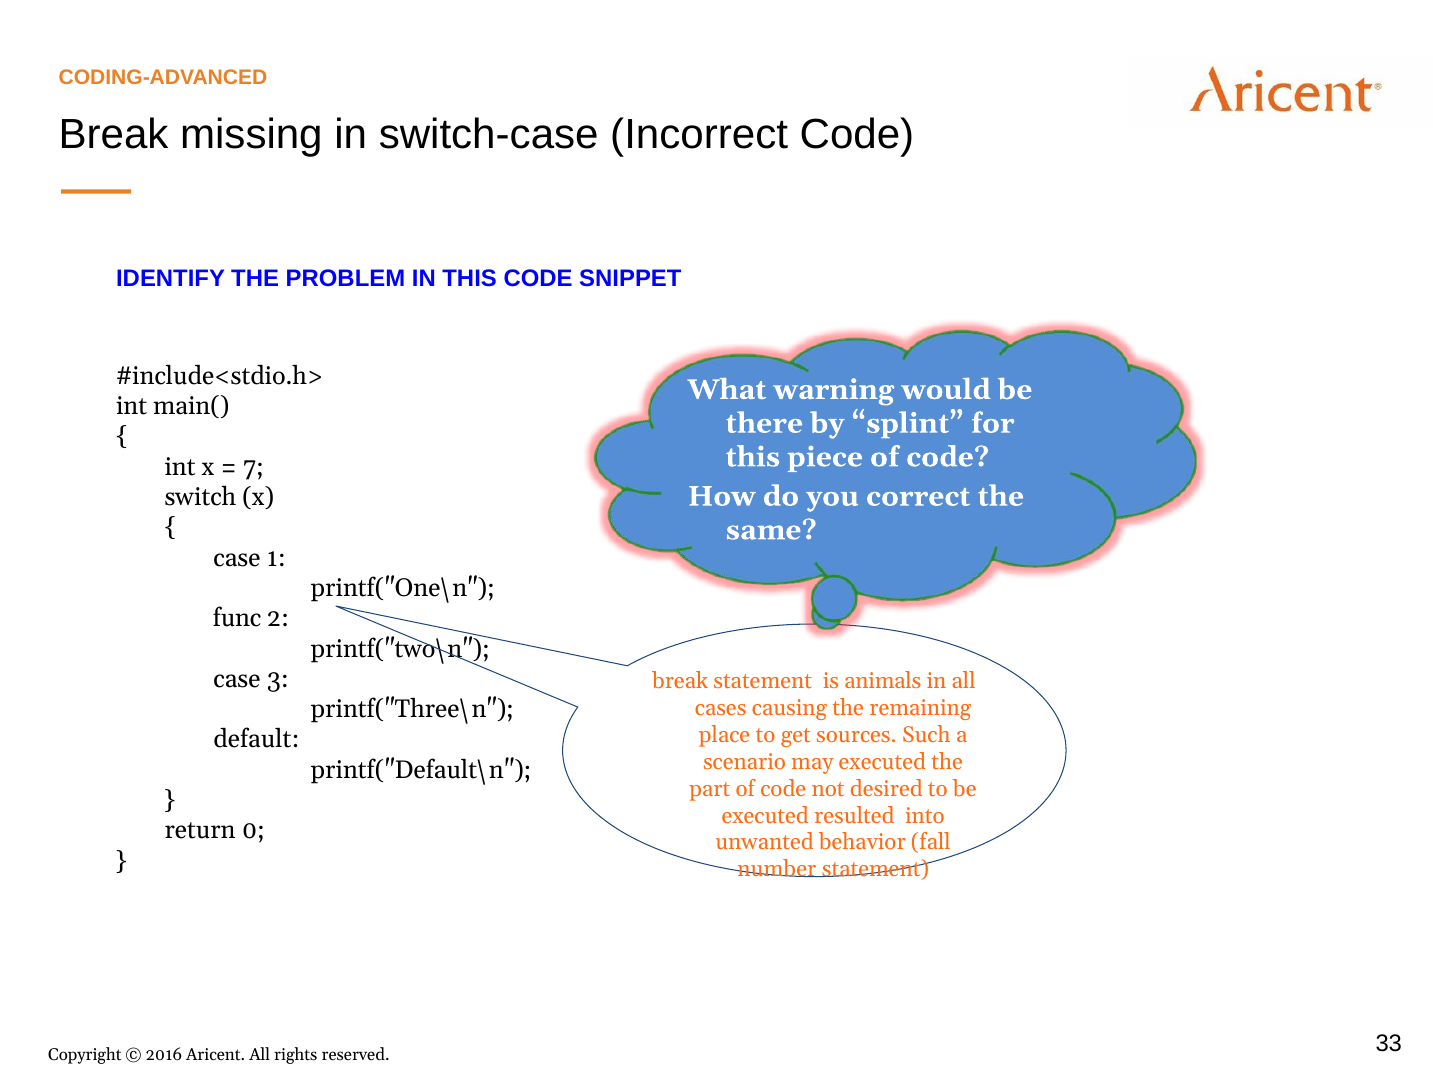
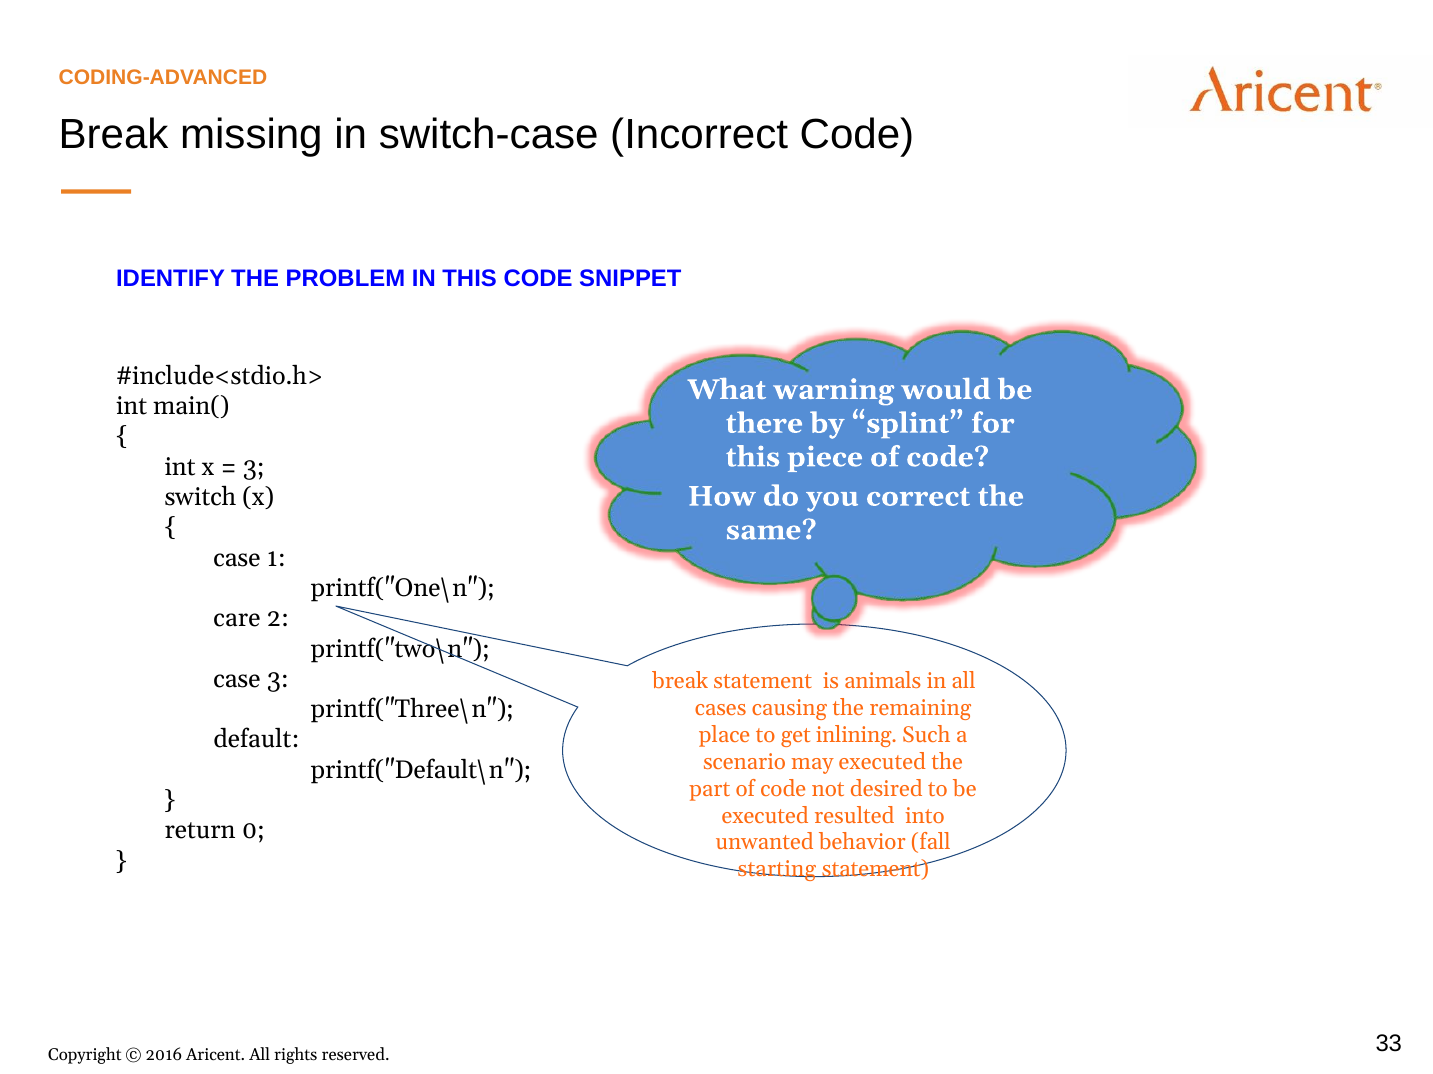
7 at (254, 467): 7 -> 3
func: func -> care
sources: sources -> inlining
number: number -> starting
